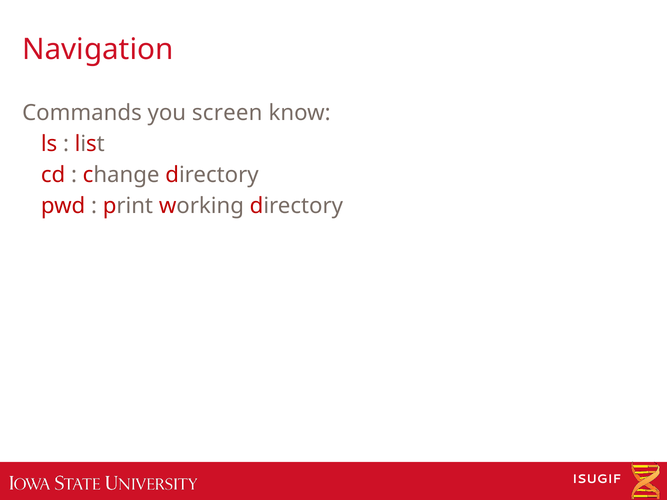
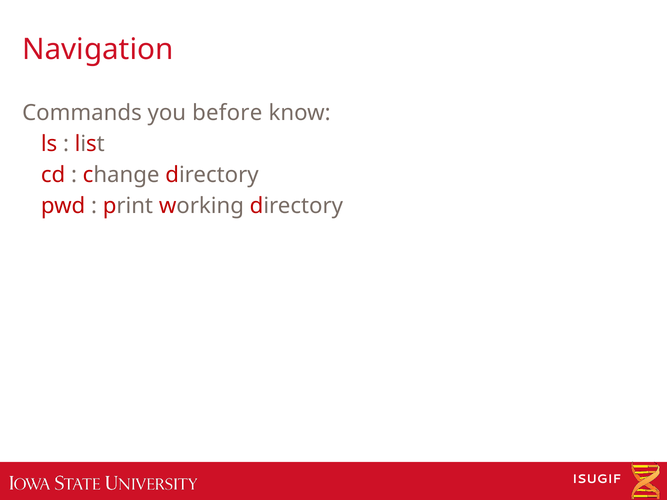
screen: screen -> before
